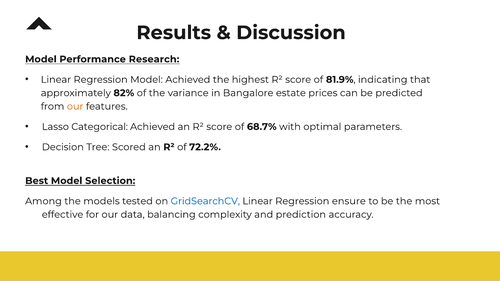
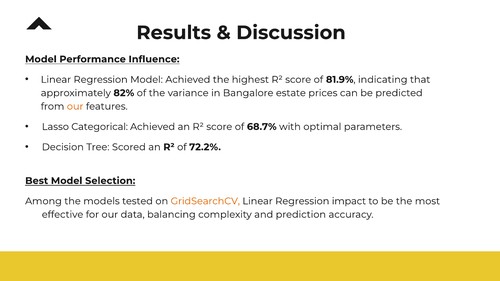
Research: Research -> Influence
GridSearchCV colour: blue -> orange
ensure: ensure -> impact
